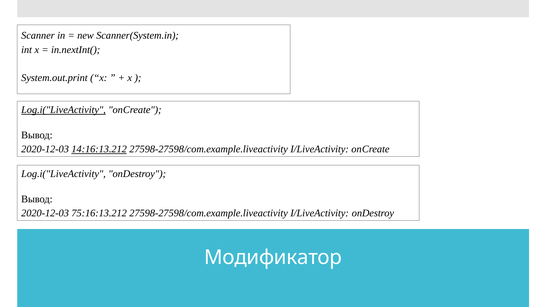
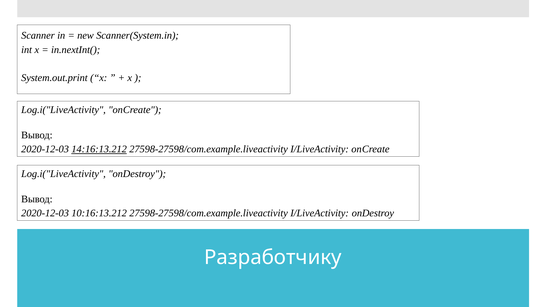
Log.i("LiveActivity at (64, 110) underline: present -> none
75:16:13.212: 75:16:13.212 -> 10:16:13.212
Модификатор: Модификатор -> Разработчику
